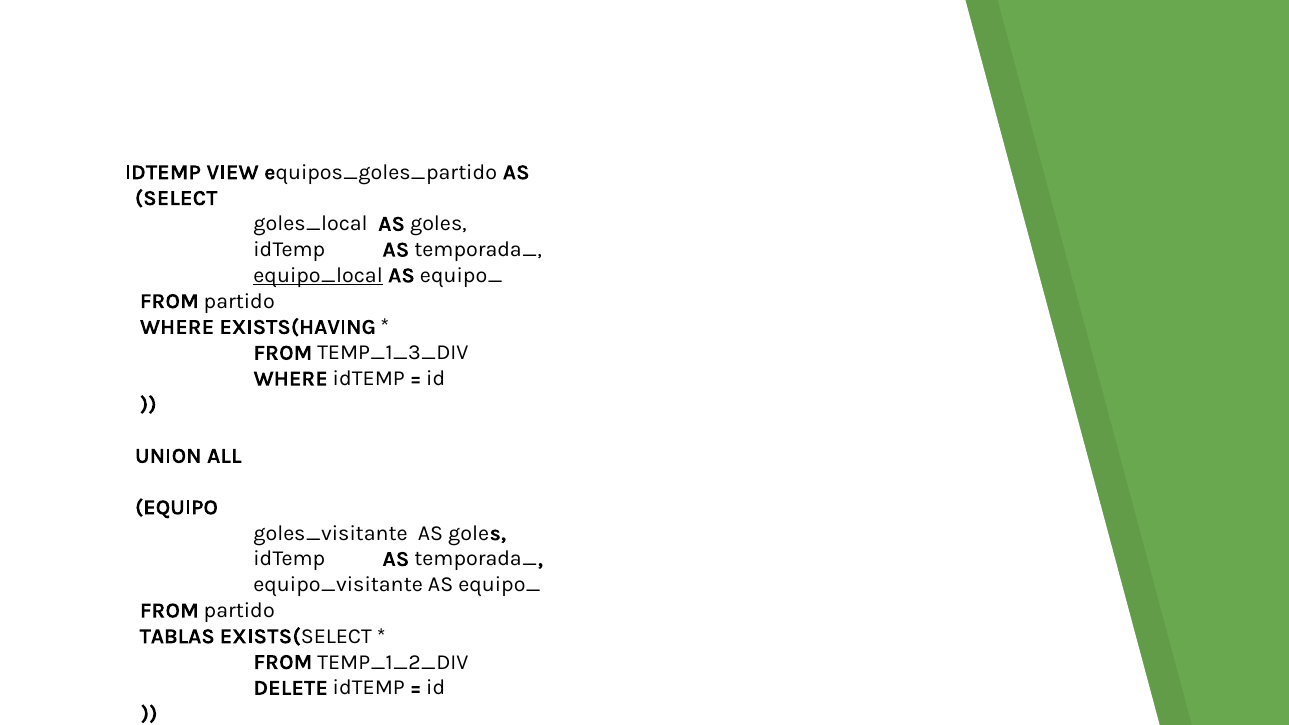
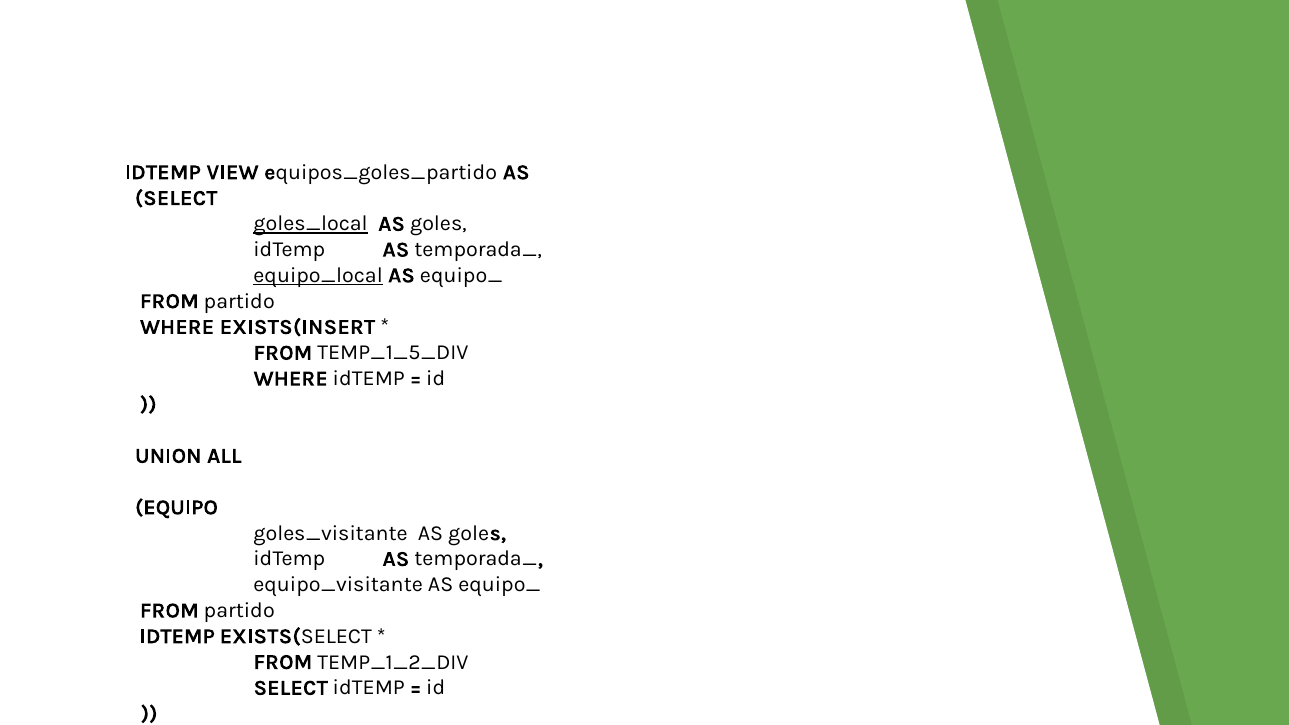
goles_local underline: none -> present
EXISTS(HAVING: EXISTS(HAVING -> EXISTS(INSERT
TEMP_1_3_DIV: TEMP_1_3_DIV -> TEMP_1_5_DIV
TABLAS at (177, 636): TABLAS -> IDTEMP
DELETE at (291, 688): DELETE -> SELECT
